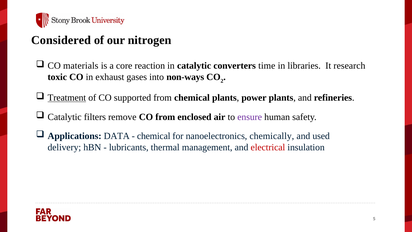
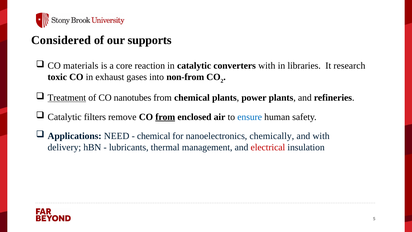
nitrogen: nitrogen -> supports
converters time: time -> with
non-ways: non-ways -> non-from
supported: supported -> nanotubes
from at (165, 117) underline: none -> present
ensure colour: purple -> blue
DATA: DATA -> NEED
and used: used -> with
